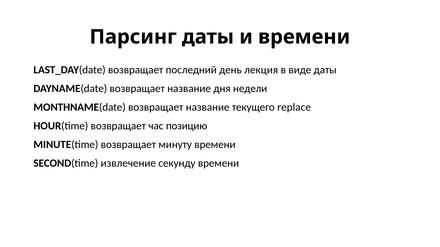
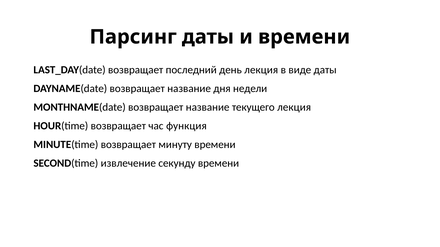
текущего replace: replace -> лекция
позицию: позицию -> функция
